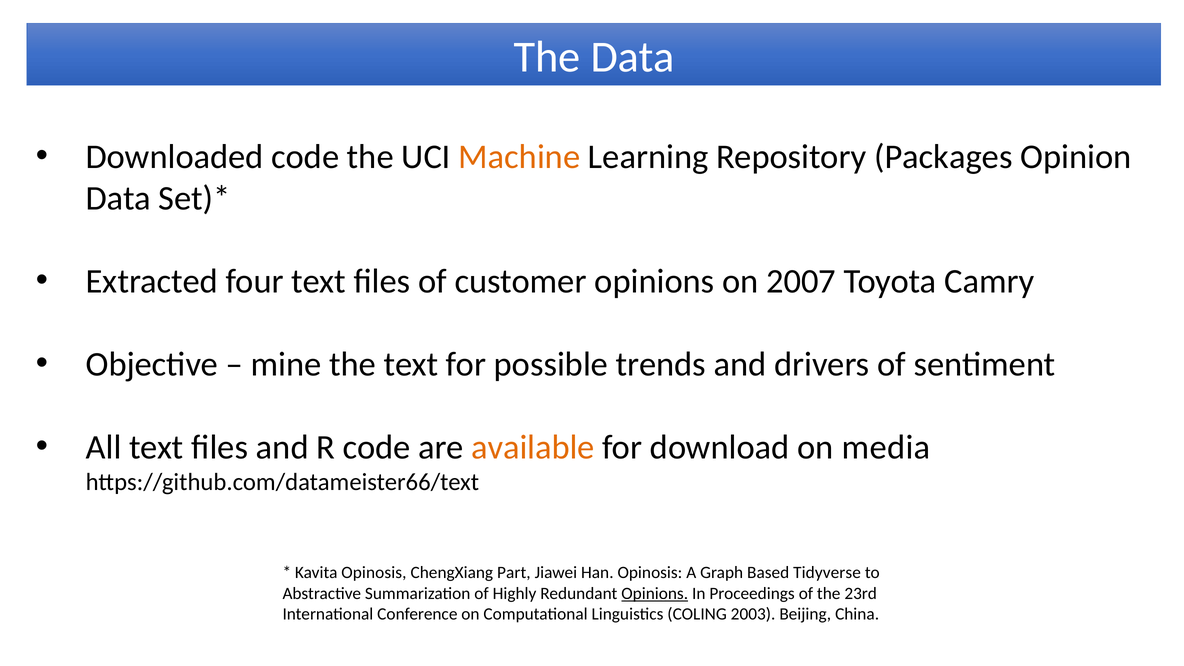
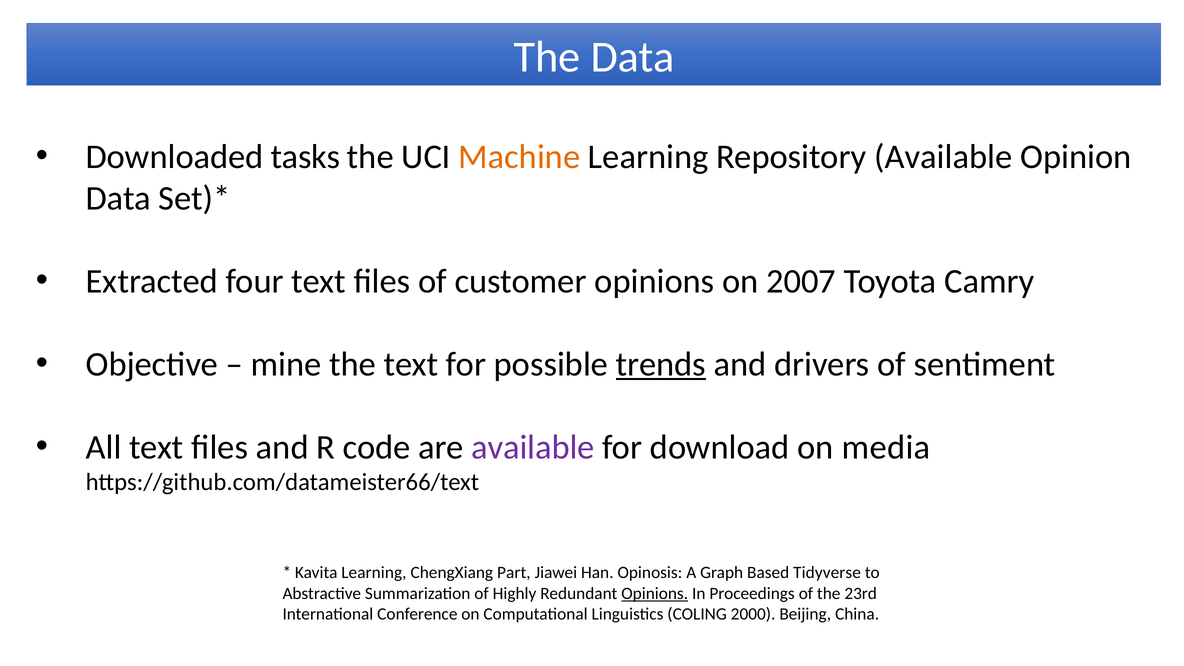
Downloaded code: code -> tasks
Repository Packages: Packages -> Available
trends underline: none -> present
available at (533, 447) colour: orange -> purple
Kavita Opinosis: Opinosis -> Learning
2003: 2003 -> 2000
